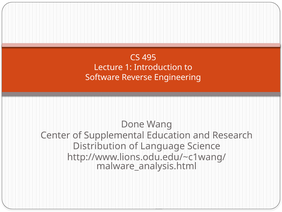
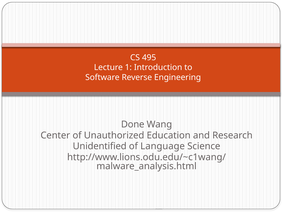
Supplemental: Supplemental -> Unauthorized
Distribution: Distribution -> Unidentified
